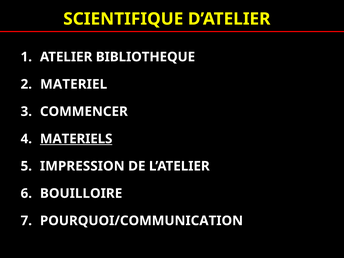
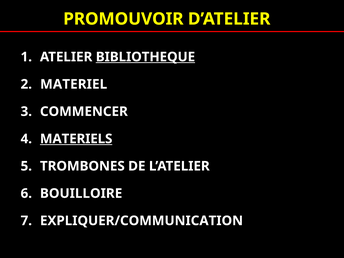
SCIENTIFIQUE: SCIENTIFIQUE -> PROMOUVOIR
BIBLIOTHEQUE underline: none -> present
IMPRESSION: IMPRESSION -> TROMBONES
POURQUOI/COMMUNICATION: POURQUOI/COMMUNICATION -> EXPLIQUER/COMMUNICATION
